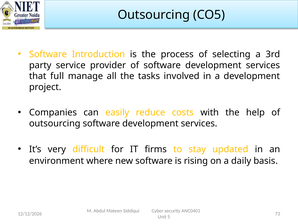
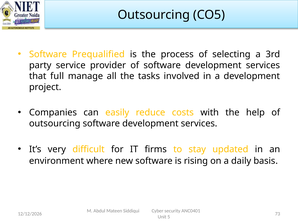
Introduction: Introduction -> Prequalified
